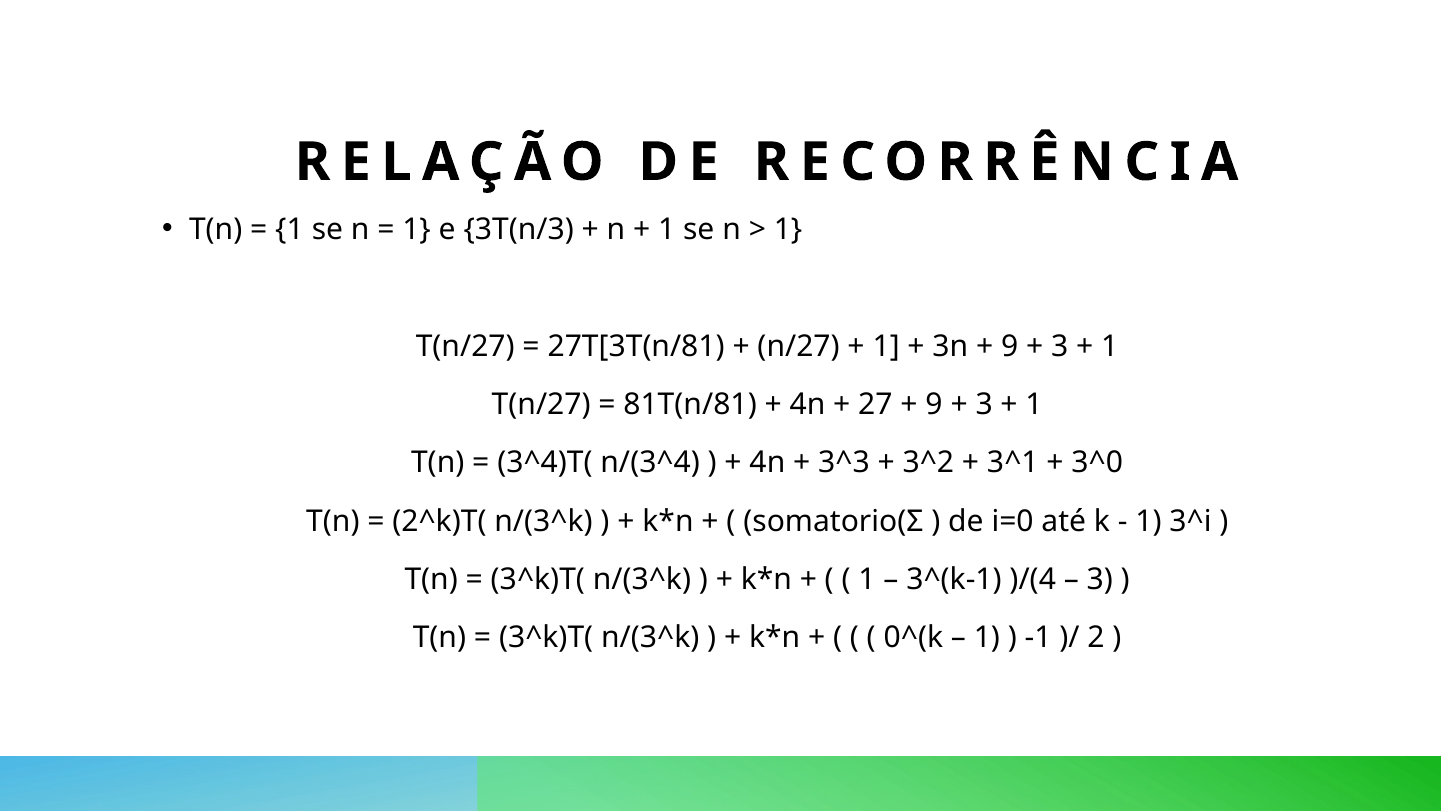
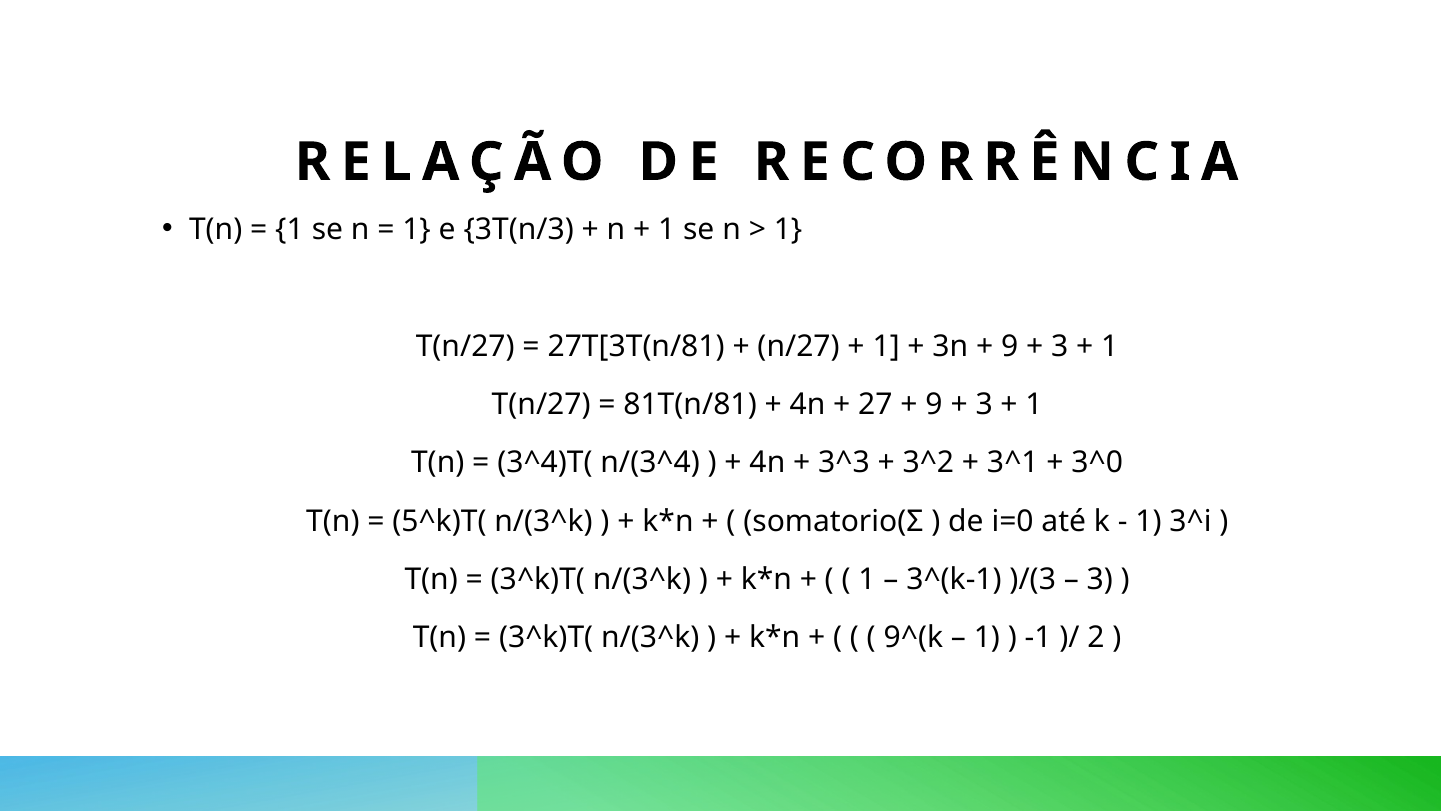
2^k)T(: 2^k)T( -> 5^k)T(
)/(4: )/(4 -> )/(3
0^(k: 0^(k -> 9^(k
